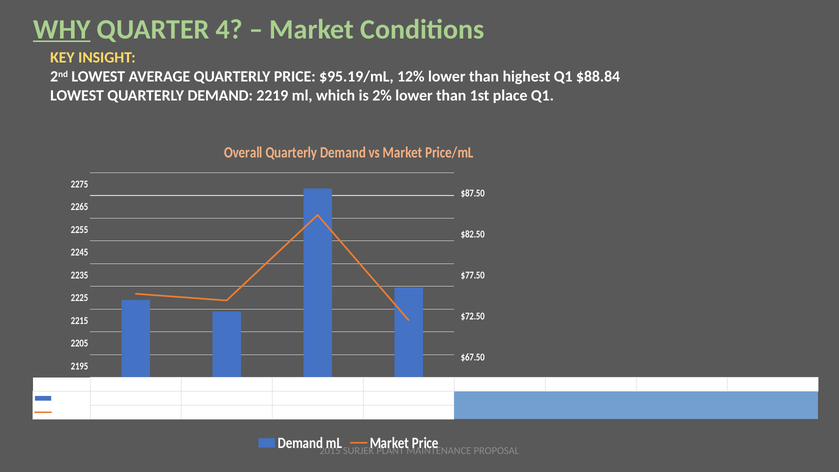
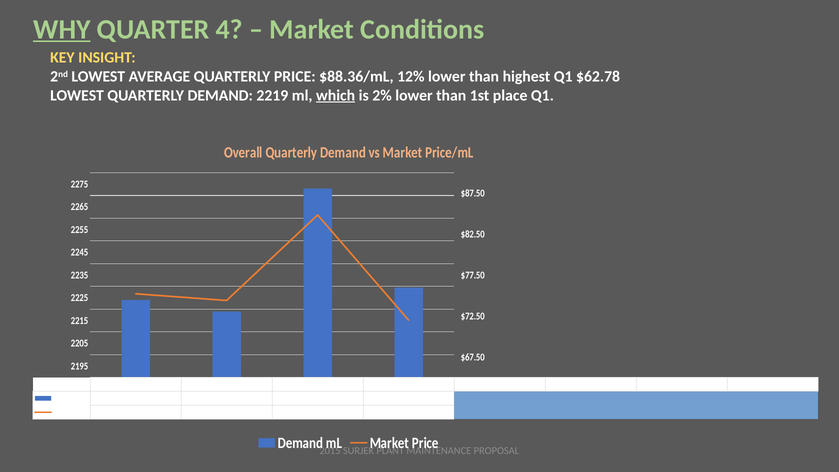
$95.19/mL: $95.19/mL -> $88.36/mL
$88.84: $88.84 -> $62.78
which underline: none -> present
